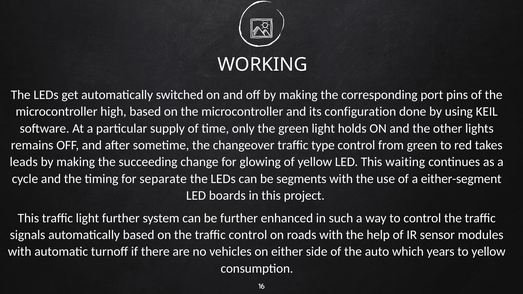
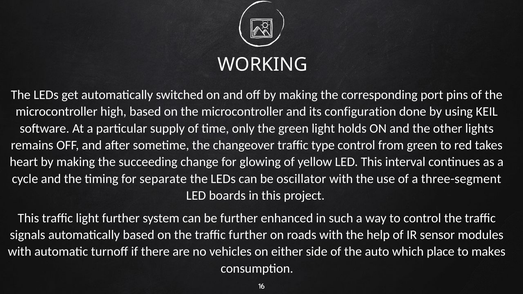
leads: leads -> heart
waiting: waiting -> interval
segments: segments -> oscillator
either-segment: either-segment -> three-segment
traffic control: control -> further
years: years -> place
to yellow: yellow -> makes
